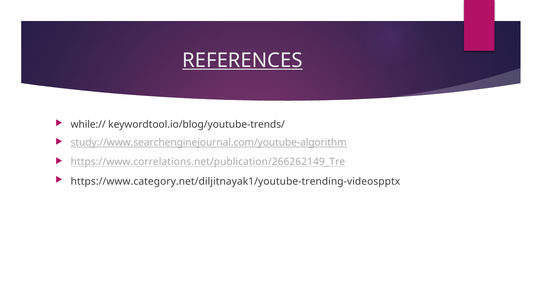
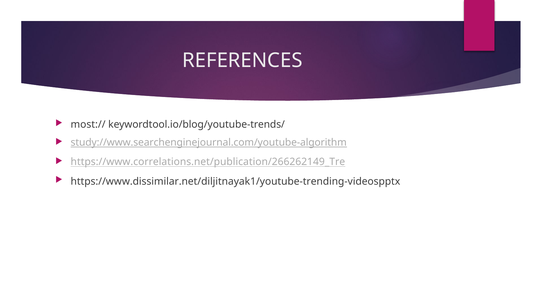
REFERENCES underline: present -> none
while://: while:// -> most://
https://www.category.net/diljitnayak1/youtube-trending-videospptx: https://www.category.net/diljitnayak1/youtube-trending-videospptx -> https://www.dissimilar.net/diljitnayak1/youtube-trending-videospptx
